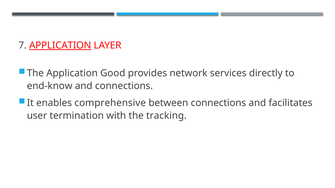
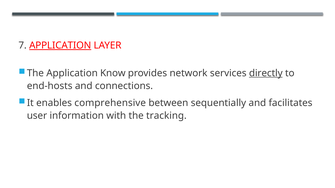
Good: Good -> Know
directly underline: none -> present
end-know: end-know -> end-hosts
between connections: connections -> sequentially
termination: termination -> information
